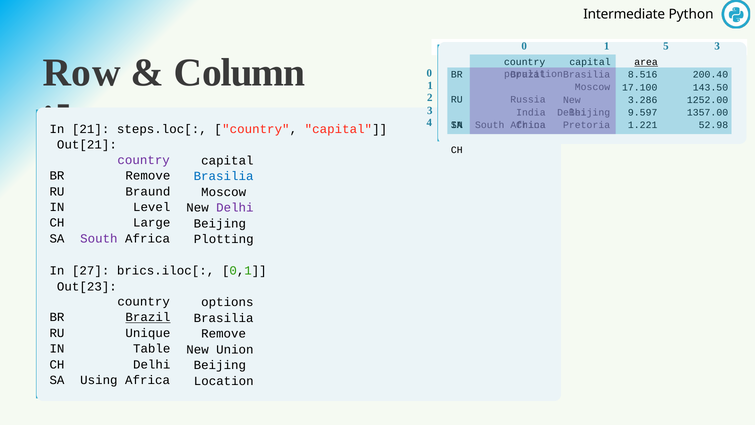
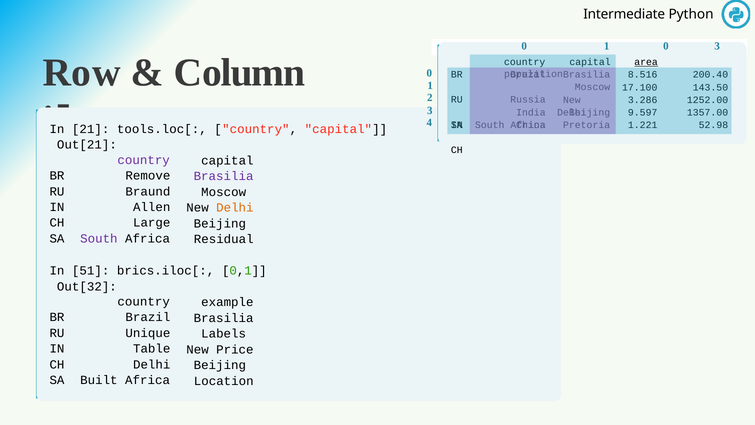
1 5: 5 -> 0
steps.loc[: steps.loc[ -> tools.loc[
Brasilia at (224, 176) colour: blue -> purple
Level: Level -> Allen
Delhi at (235, 208) colour: purple -> orange
Plotting: Plotting -> Residual
27: 27 -> 51
Out[23: Out[23 -> Out[32
options: options -> example
Brazil at (148, 317) underline: present -> none
Remove at (224, 334): Remove -> Labels
Union: Union -> Price
Using: Using -> Built
